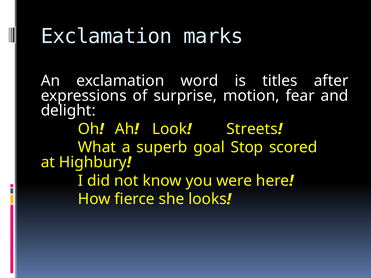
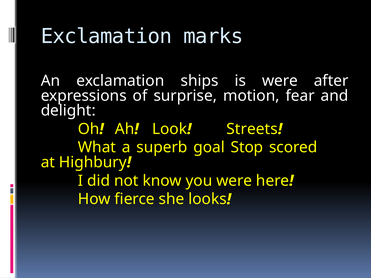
word: word -> ships
is titles: titles -> were
